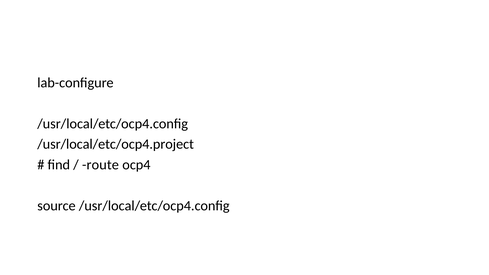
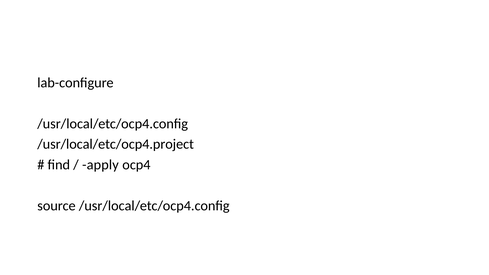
route: route -> apply
